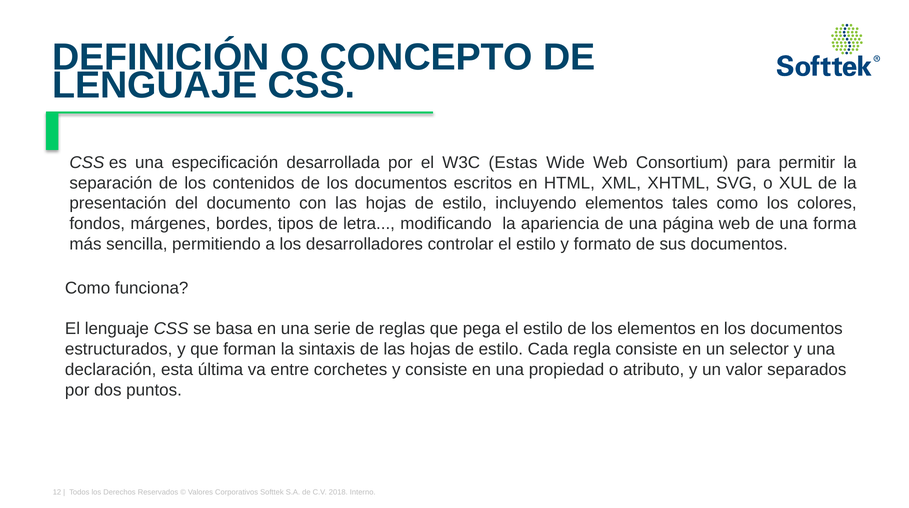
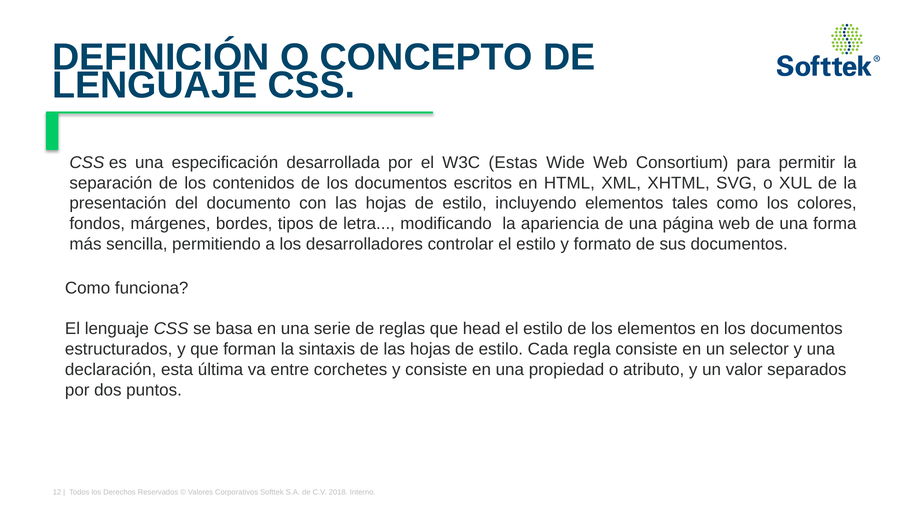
pega: pega -> head
